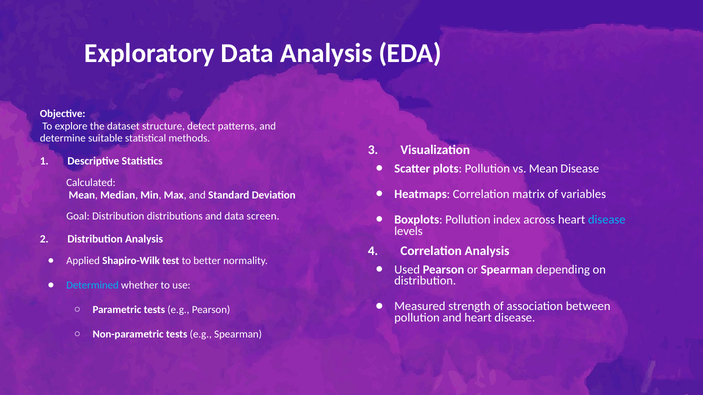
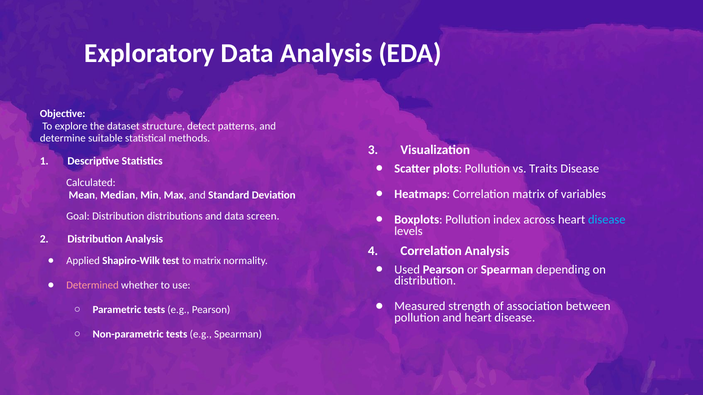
vs Mean: Mean -> Traits
to better: better -> matrix
Determined colour: light blue -> pink
